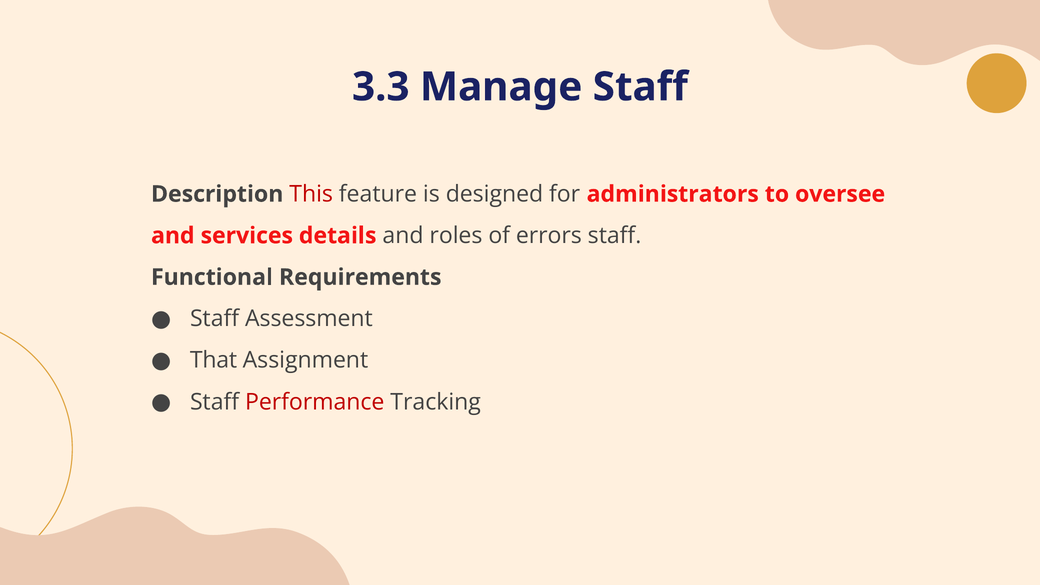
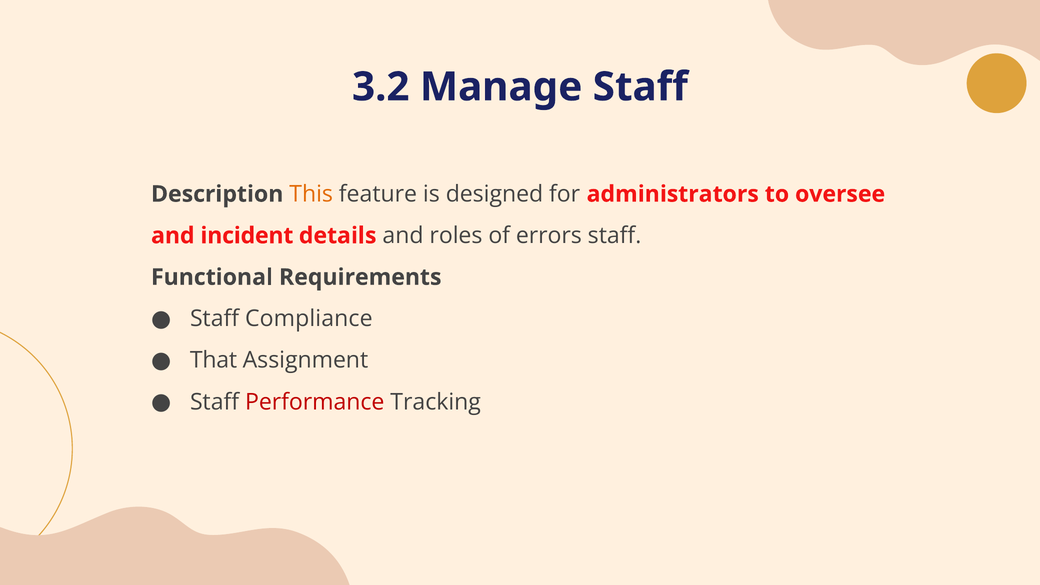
3.3: 3.3 -> 3.2
This colour: red -> orange
services: services -> incident
Assessment: Assessment -> Compliance
